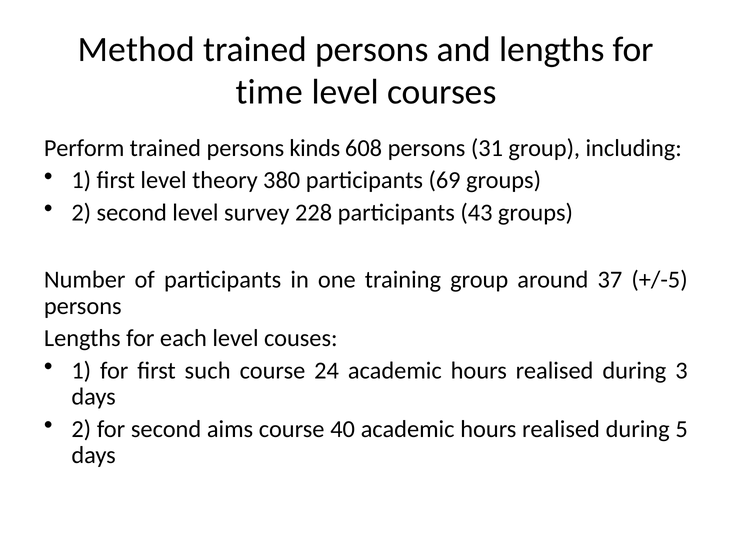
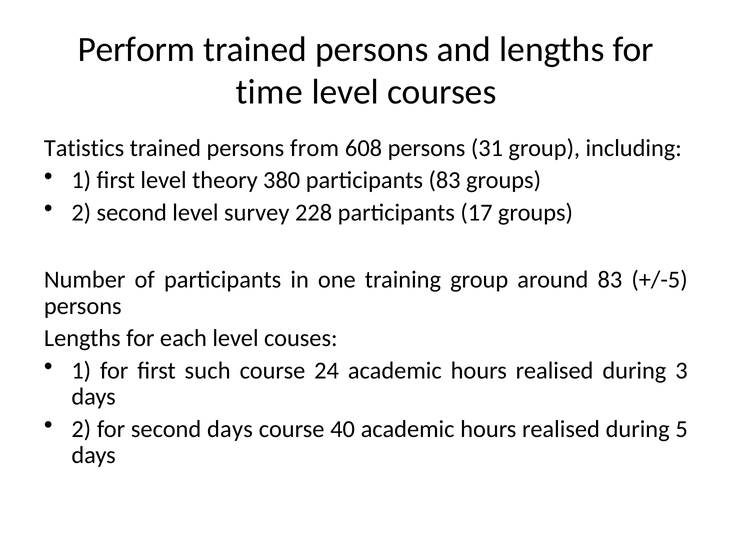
Method: Method -> Perform
Perform: Perform -> Tatistics
kinds: kinds -> from
participants 69: 69 -> 83
43: 43 -> 17
around 37: 37 -> 83
second aims: aims -> days
